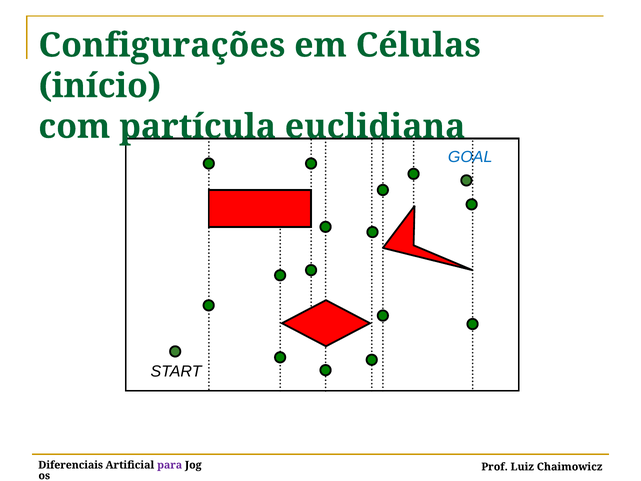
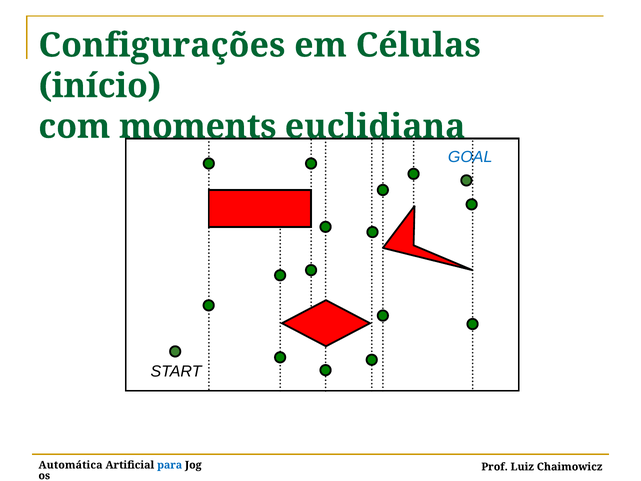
partícula: partícula -> moments
Diferenciais: Diferenciais -> Automática
para colour: purple -> blue
